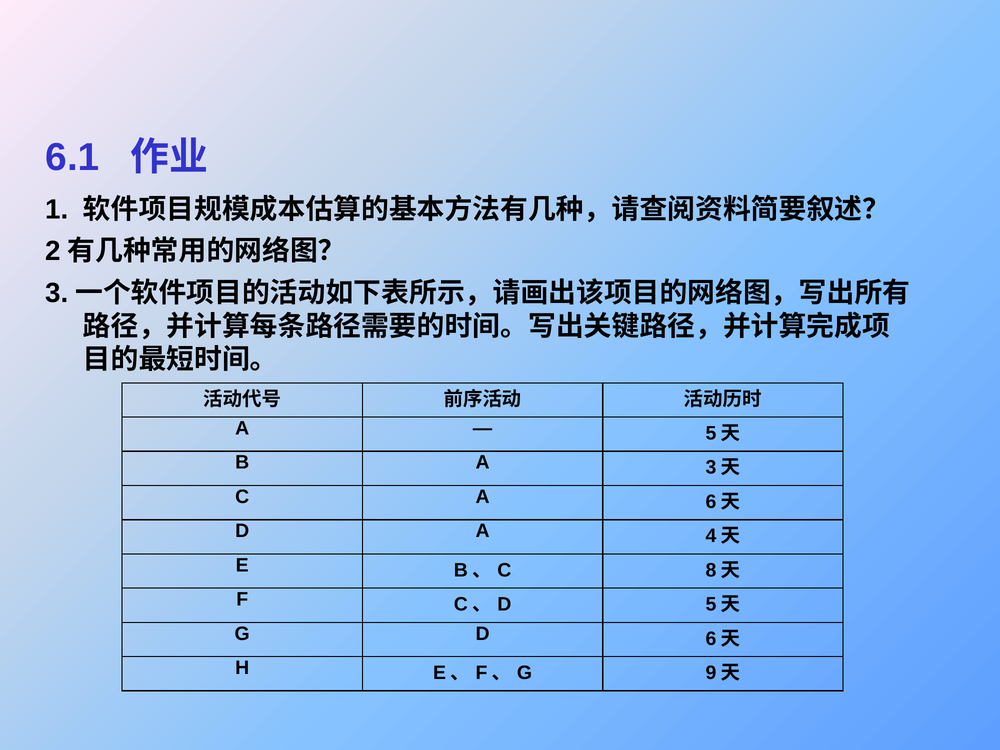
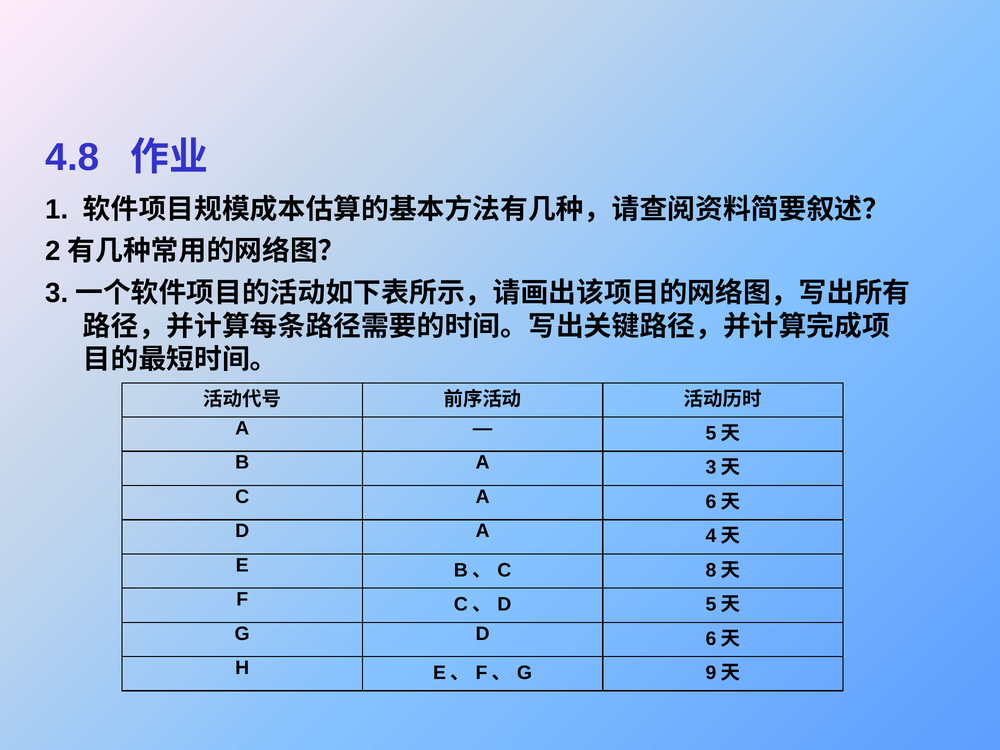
6.1: 6.1 -> 4.8
